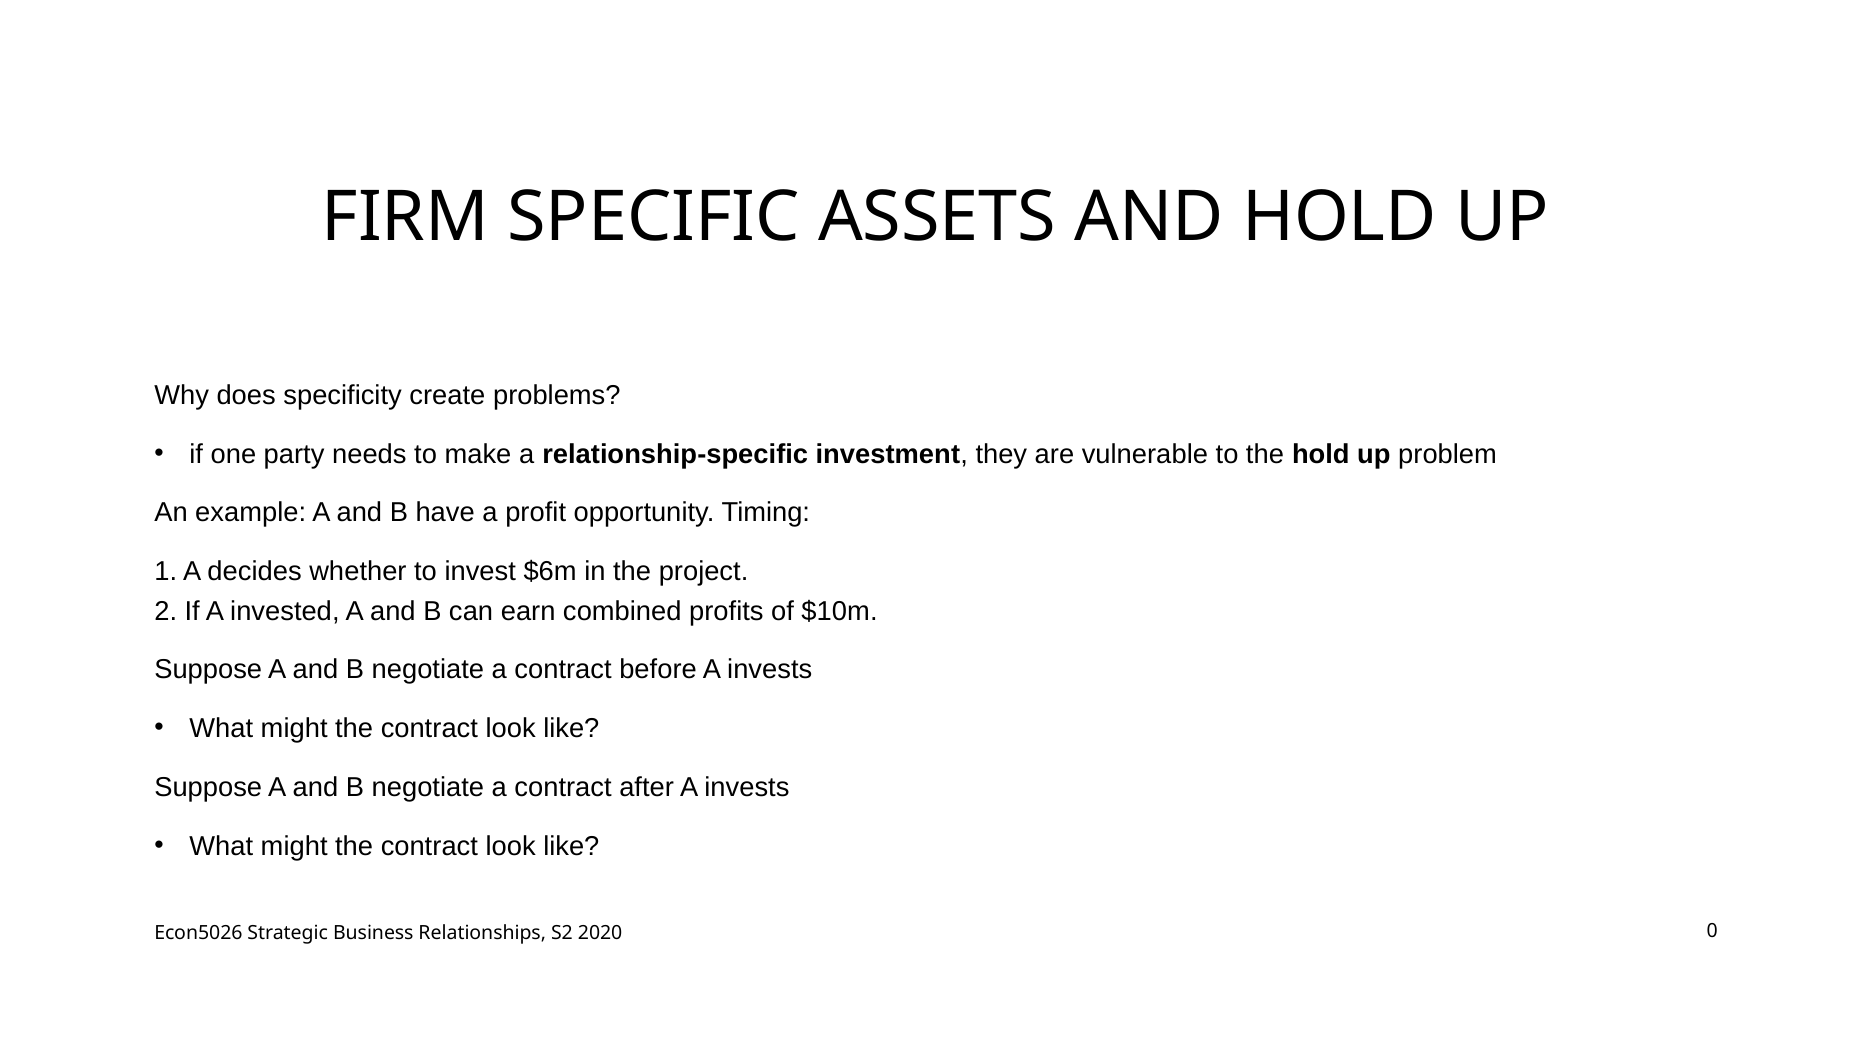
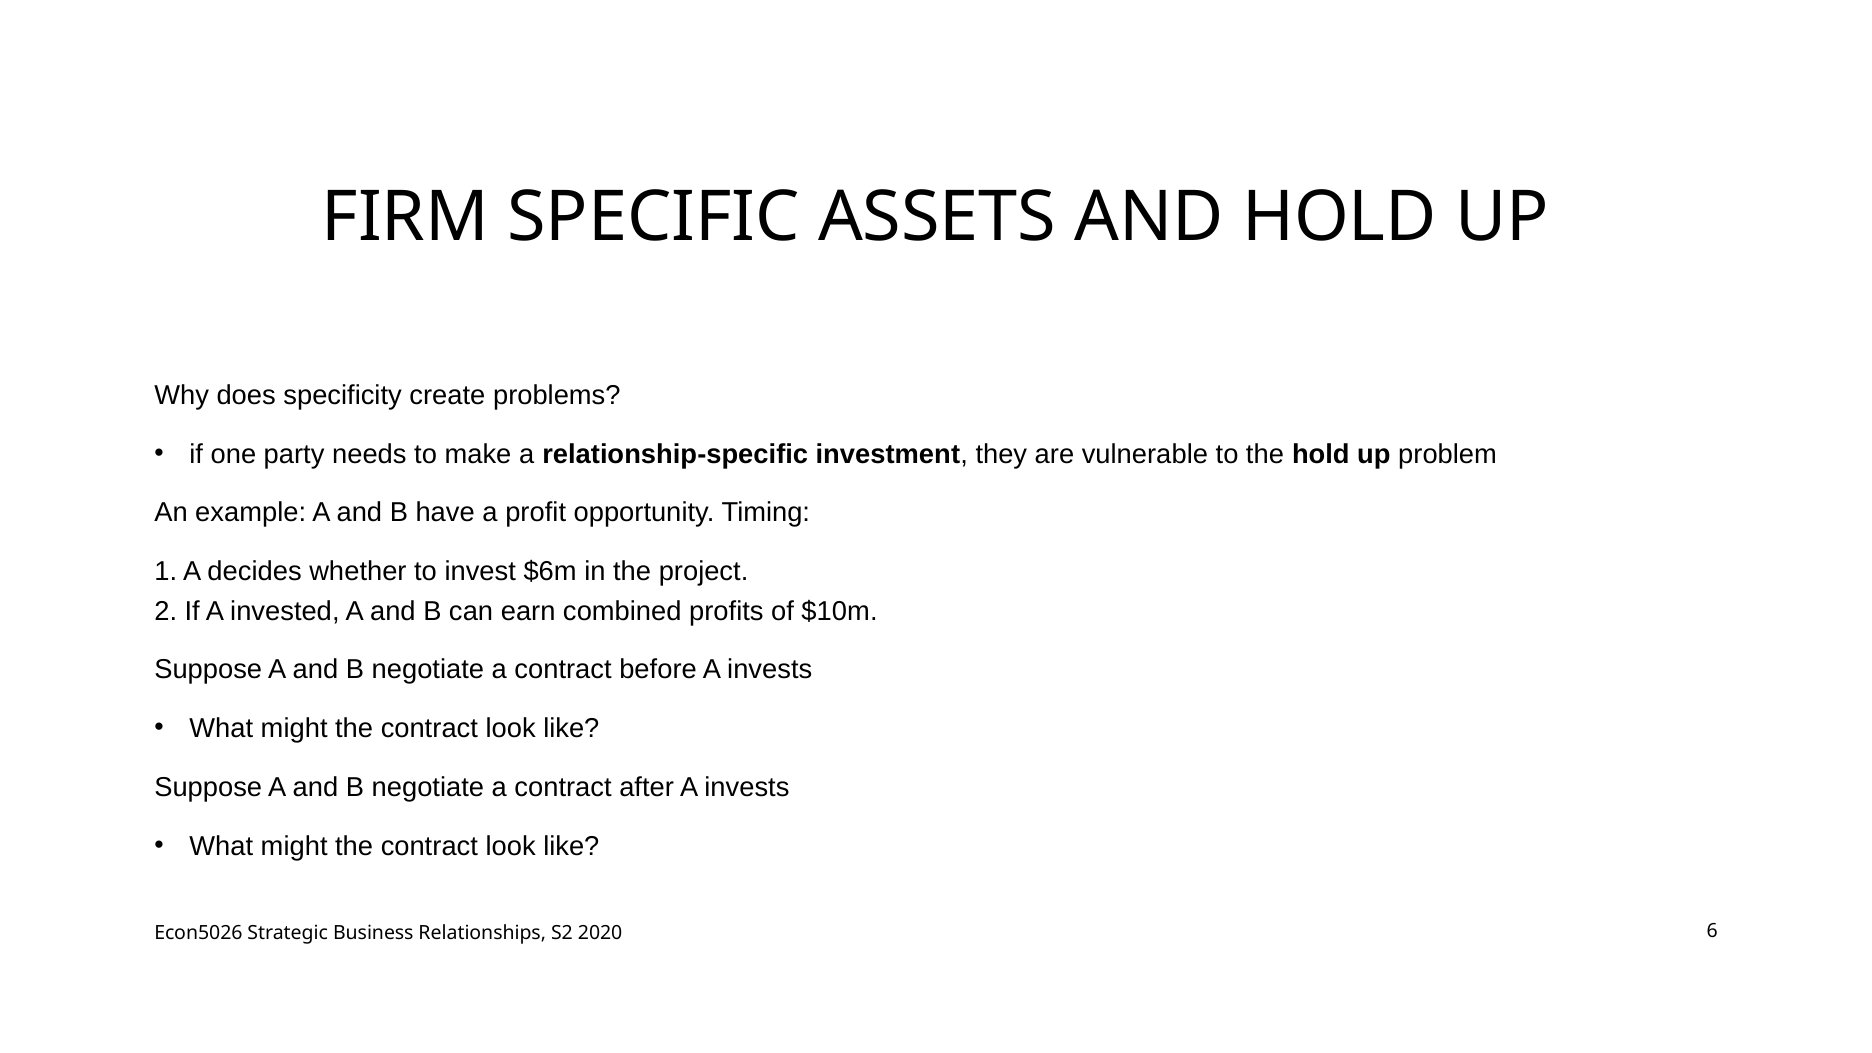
0: 0 -> 6
